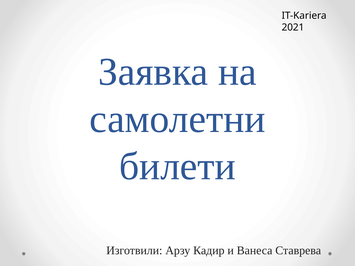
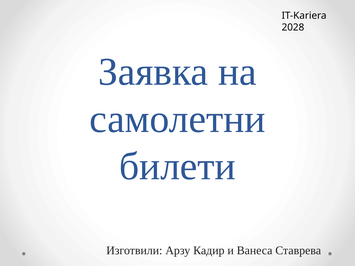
2021: 2021 -> 2028
